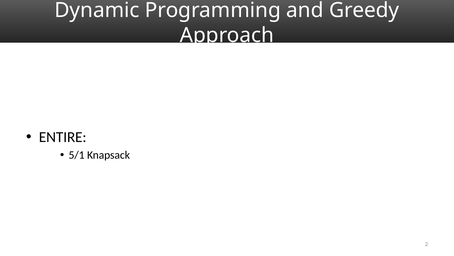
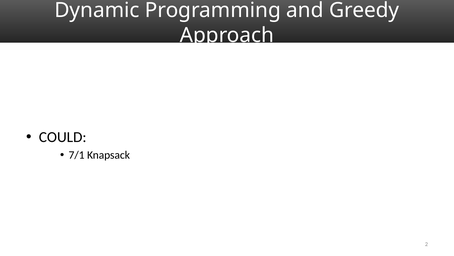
ENTIRE: ENTIRE -> COULD
5/1: 5/1 -> 7/1
